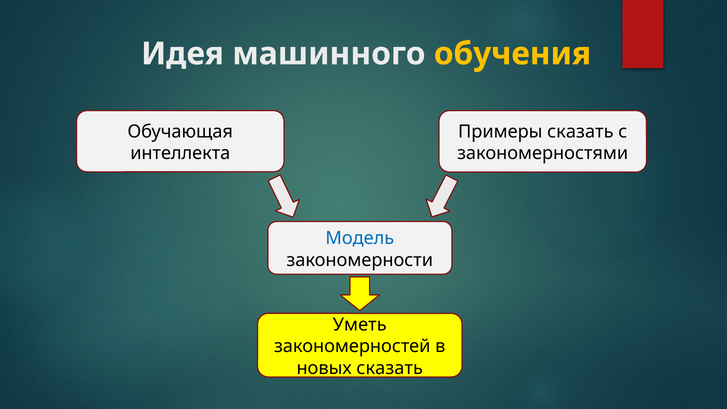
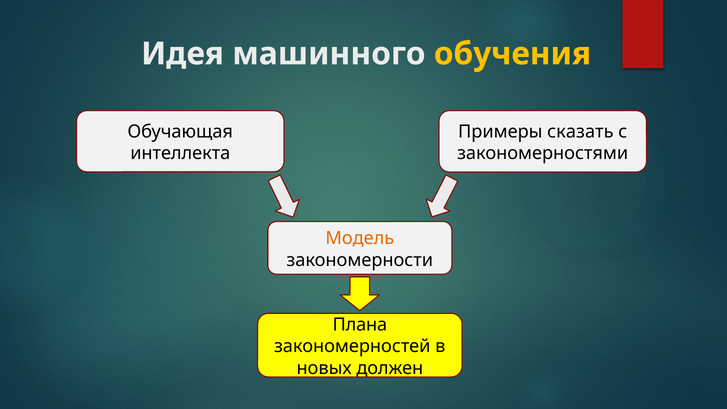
Модель colour: blue -> orange
Уметь: Уметь -> Плана
новых сказать: сказать -> должен
